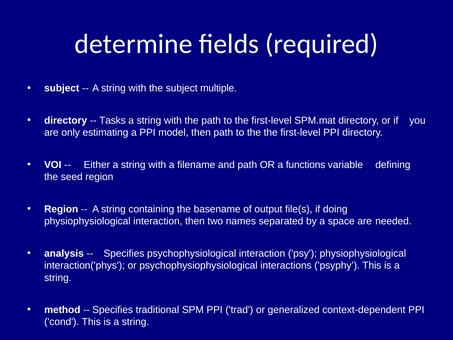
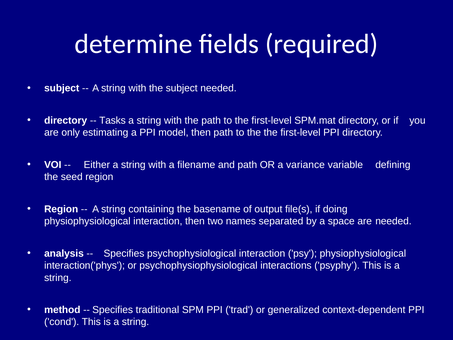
subject multiple: multiple -> needed
functions: functions -> variance
